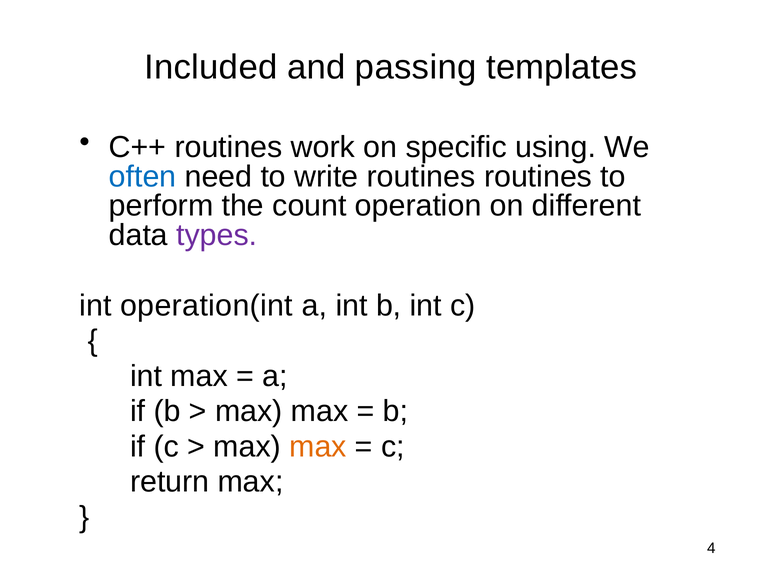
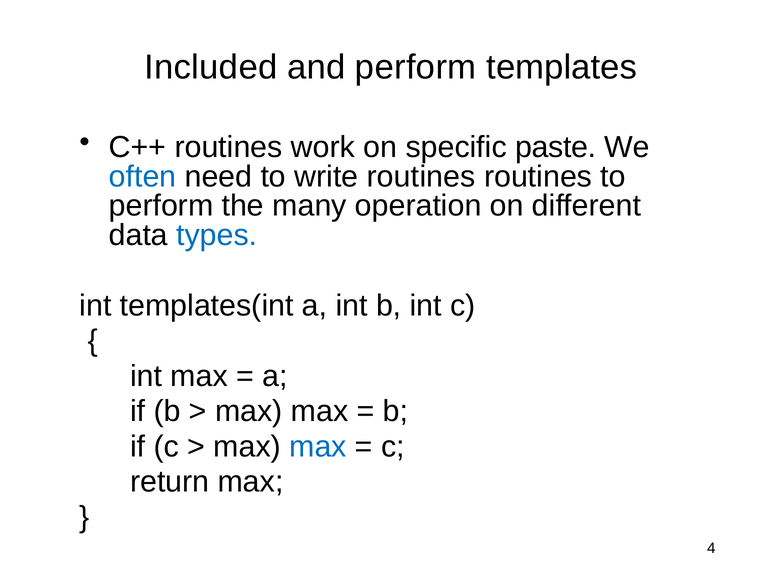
and passing: passing -> perform
using: using -> paste
count: count -> many
types colour: purple -> blue
operation(int: operation(int -> templates(int
max at (318, 447) colour: orange -> blue
